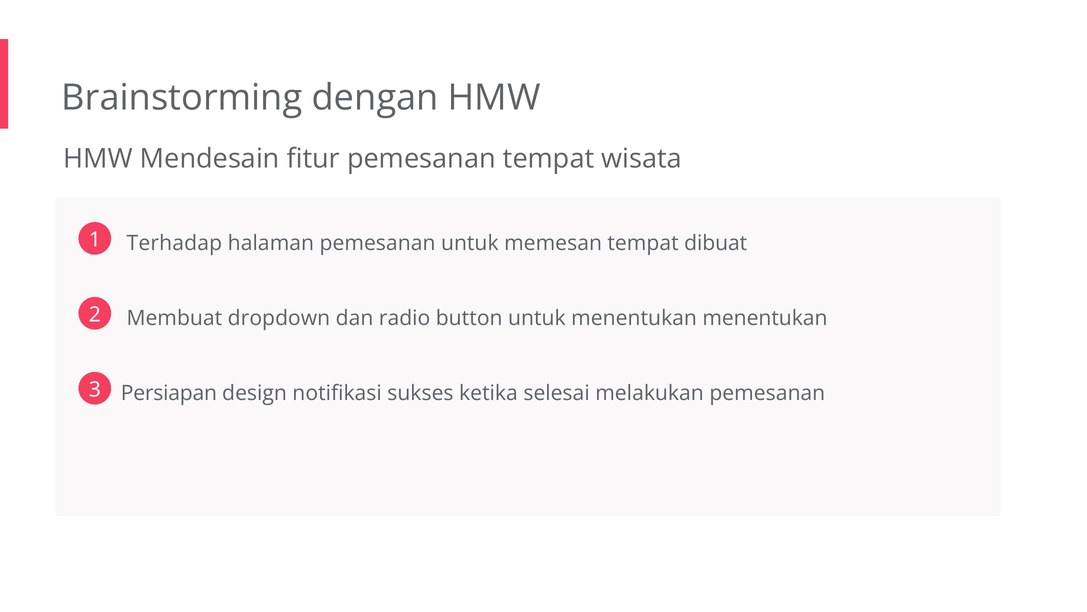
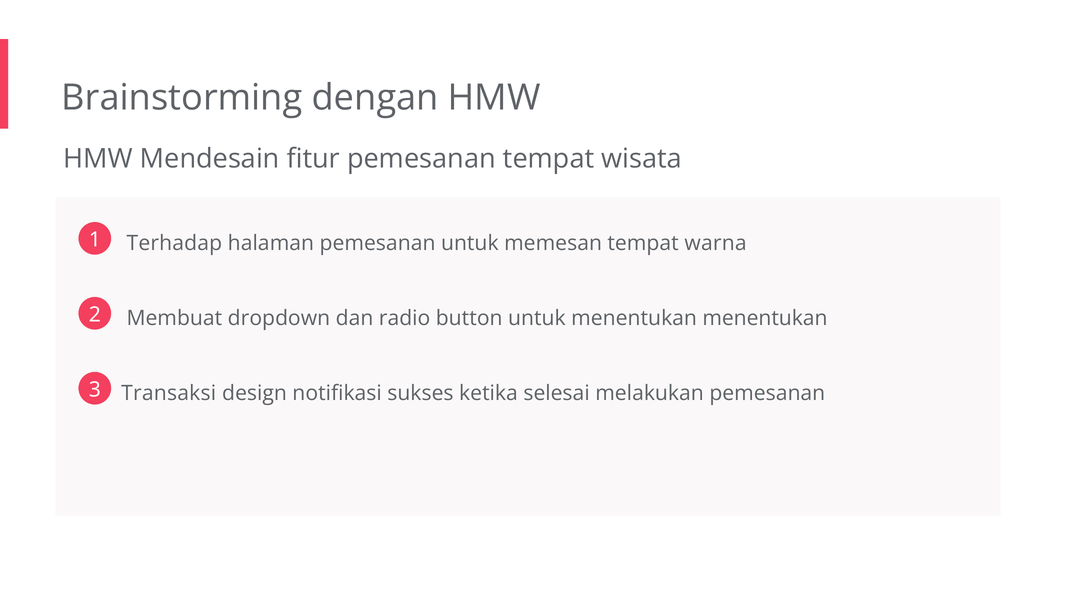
dibuat: dibuat -> warna
Persiapan: Persiapan -> Transaksi
